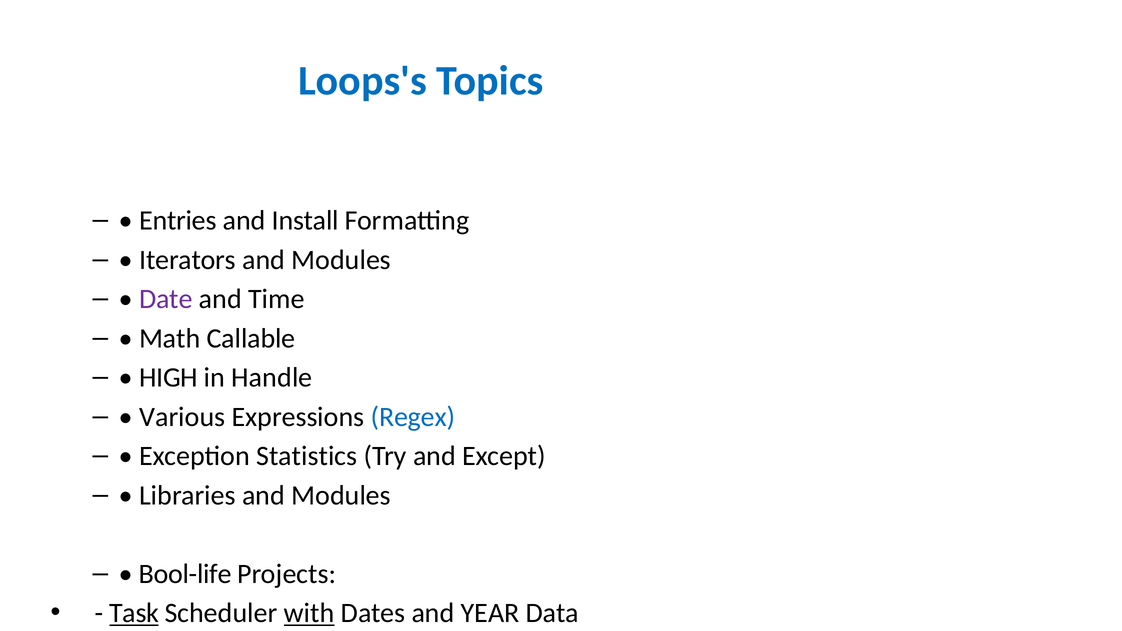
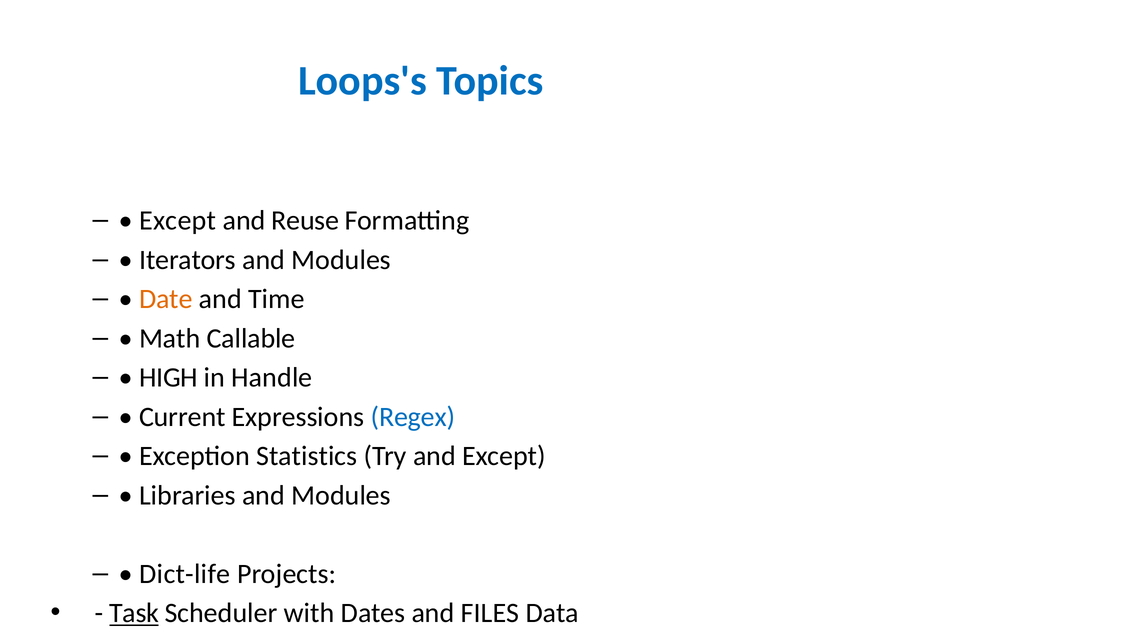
Entries at (178, 221): Entries -> Except
Install: Install -> Reuse
Date colour: purple -> orange
Various: Various -> Current
Bool-life: Bool-life -> Dict-life
with underline: present -> none
YEAR: YEAR -> FILES
